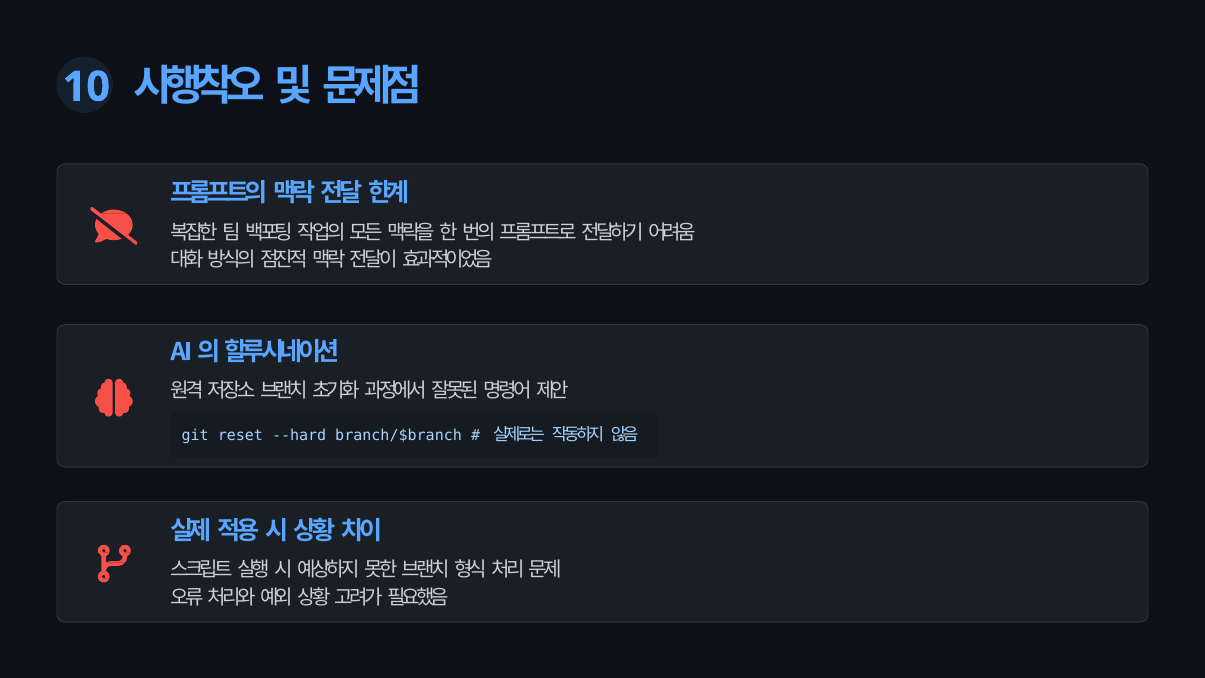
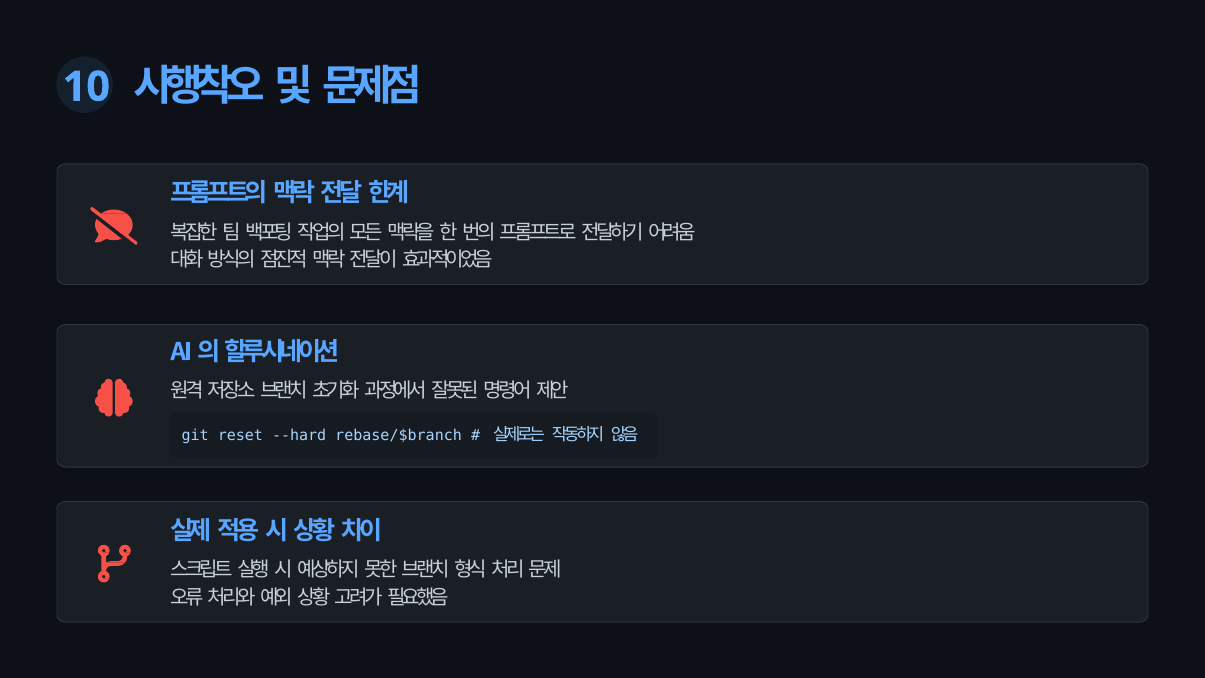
branch/$branch: branch/$branch -> rebase/$branch
